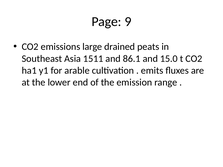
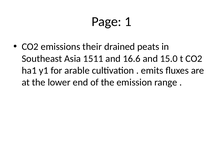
9: 9 -> 1
large: large -> their
86.1: 86.1 -> 16.6
